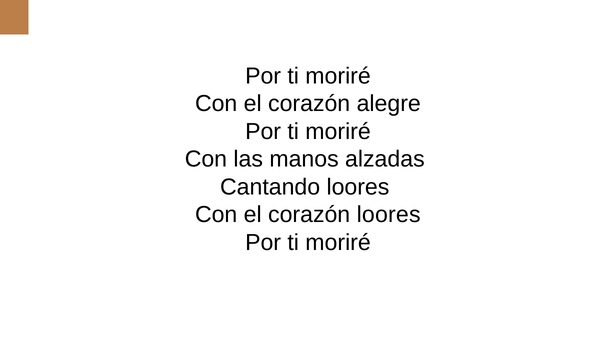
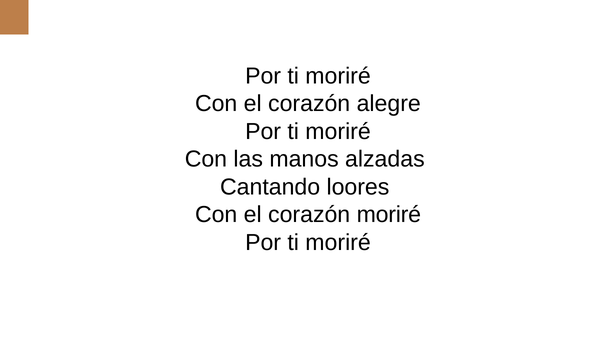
corazón loores: loores -> moriré
